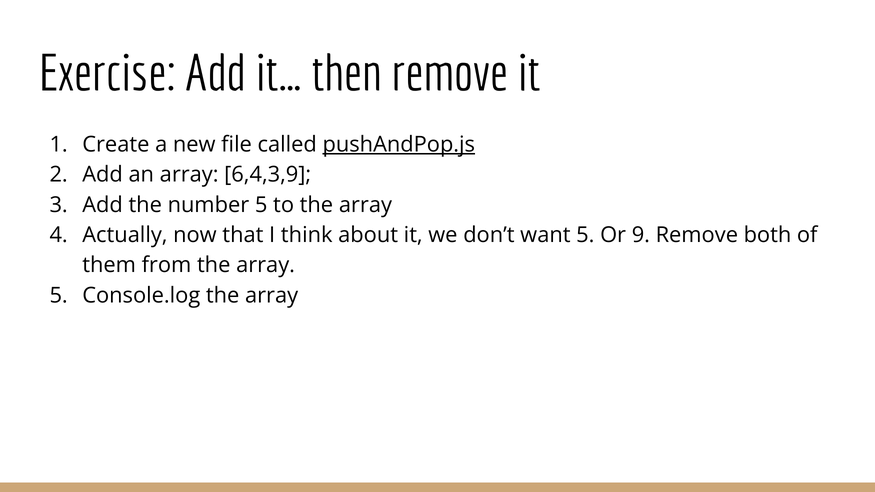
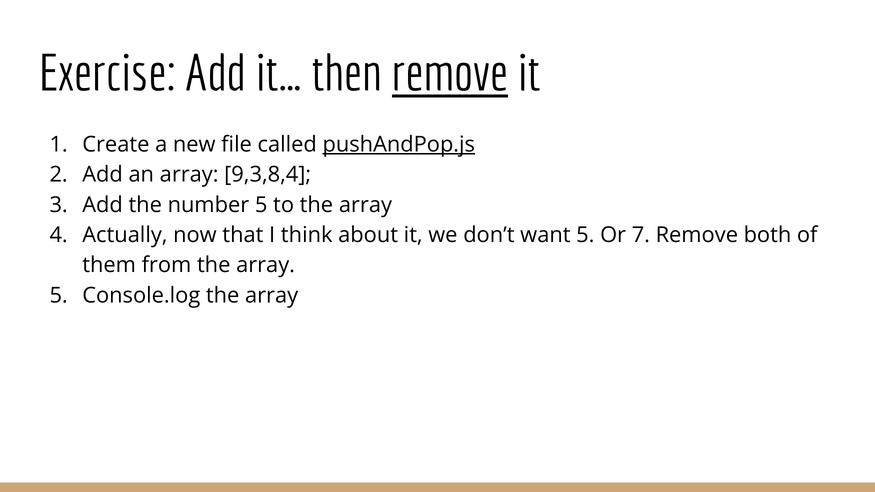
remove at (450, 74) underline: none -> present
6,4,3,9: 6,4,3,9 -> 9,3,8,4
9: 9 -> 7
